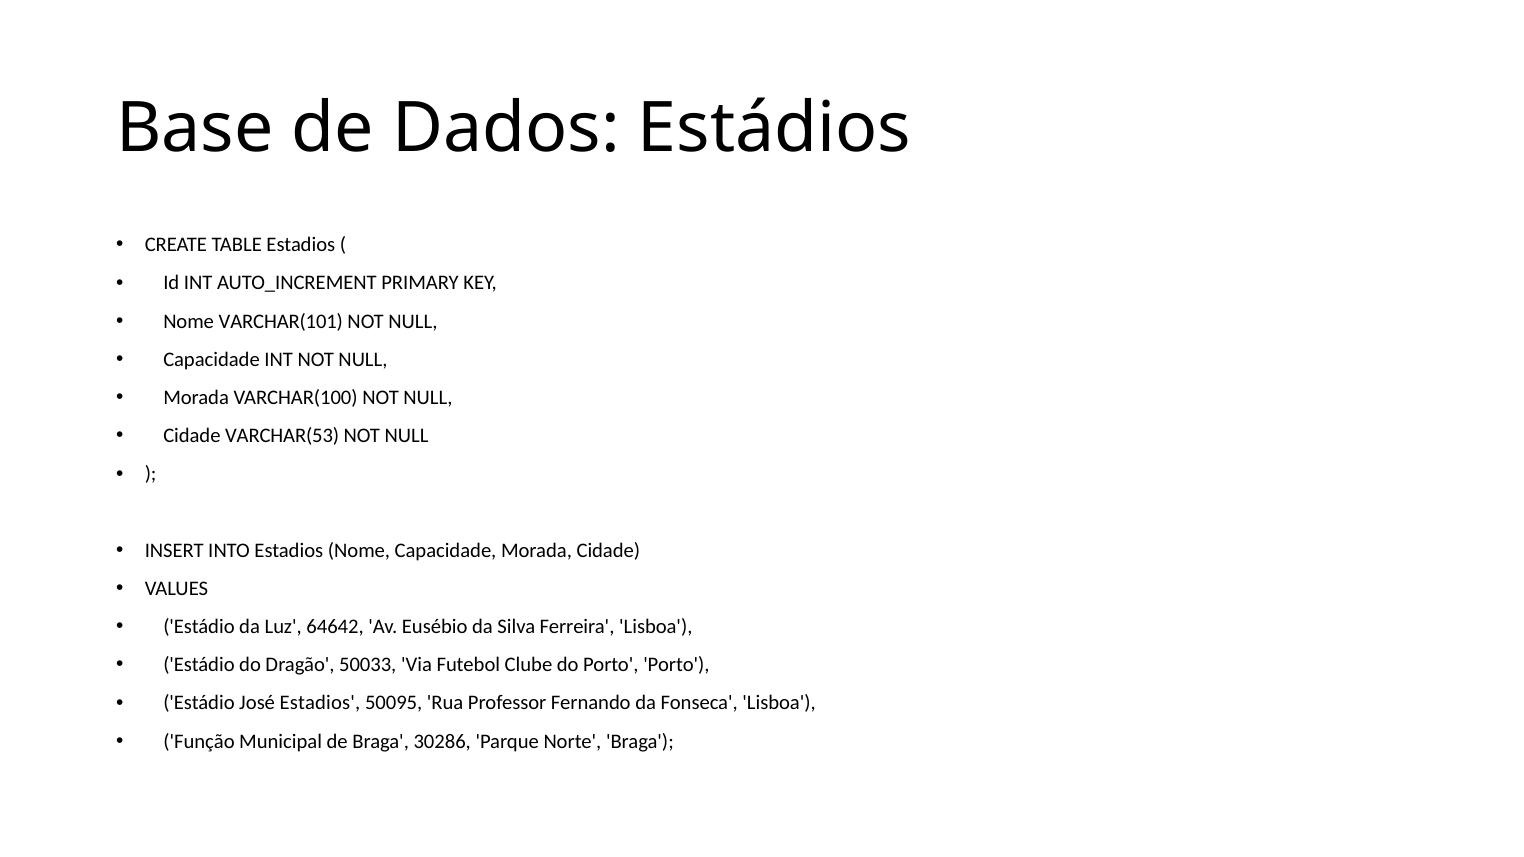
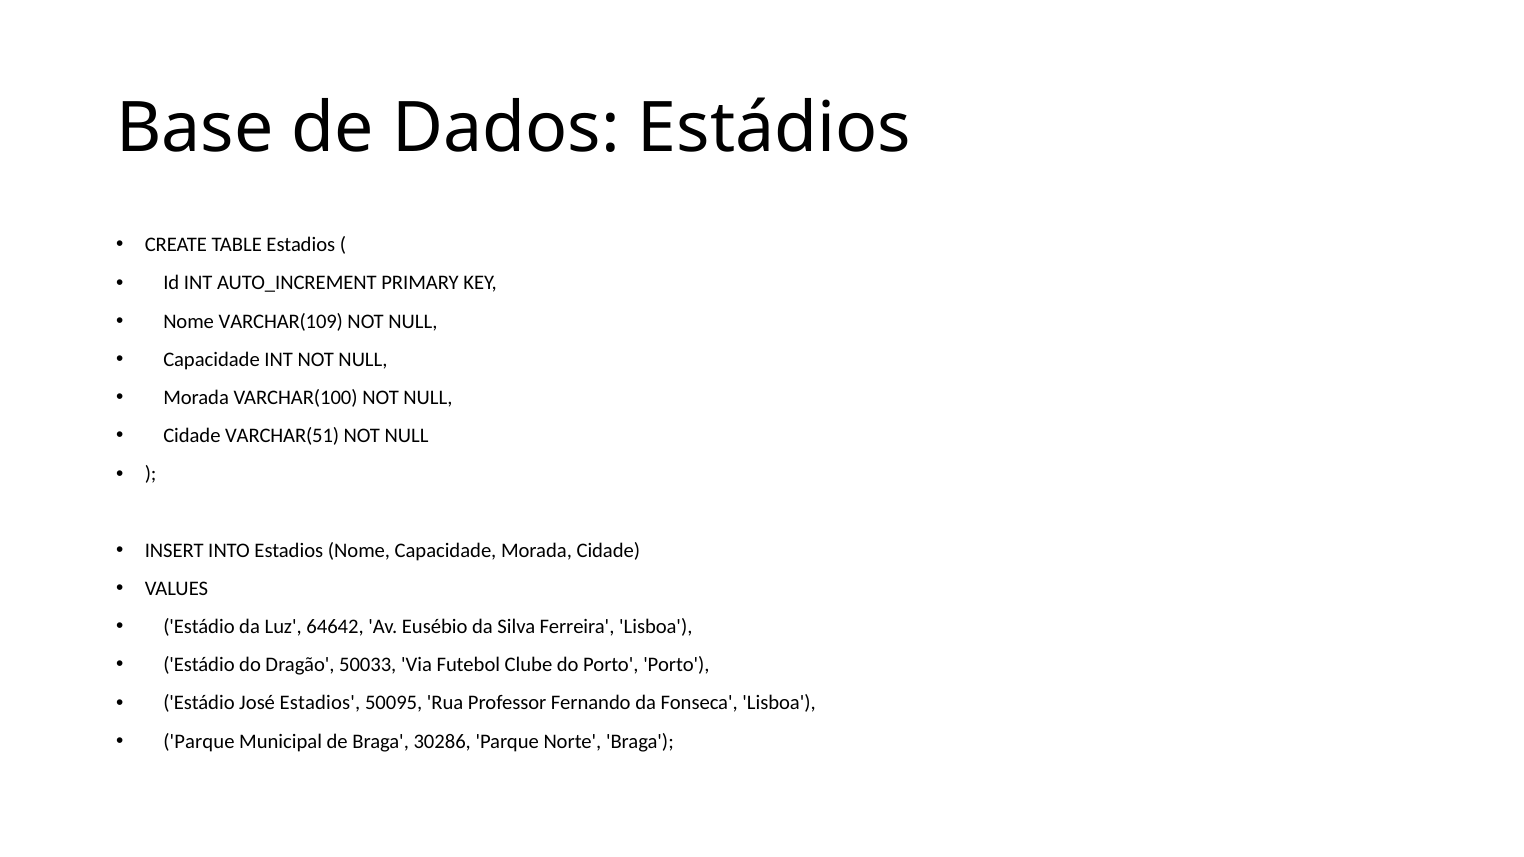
VARCHAR(101: VARCHAR(101 -> VARCHAR(109
VARCHAR(53: VARCHAR(53 -> VARCHAR(51
Função at (199, 742): Função -> Parque
